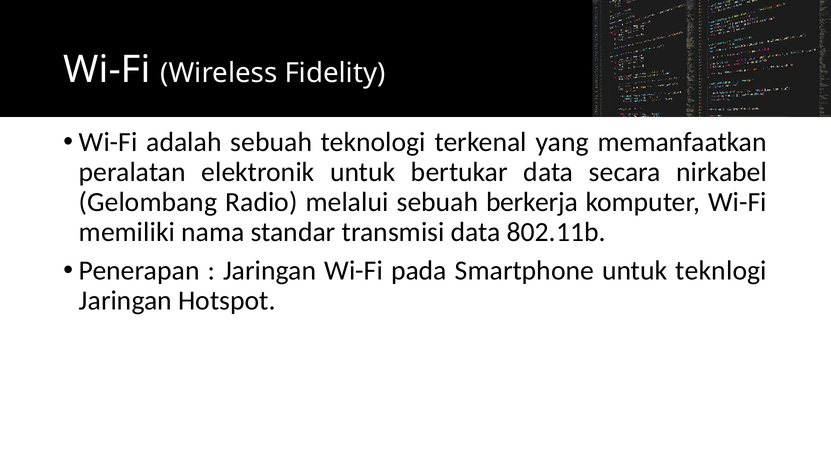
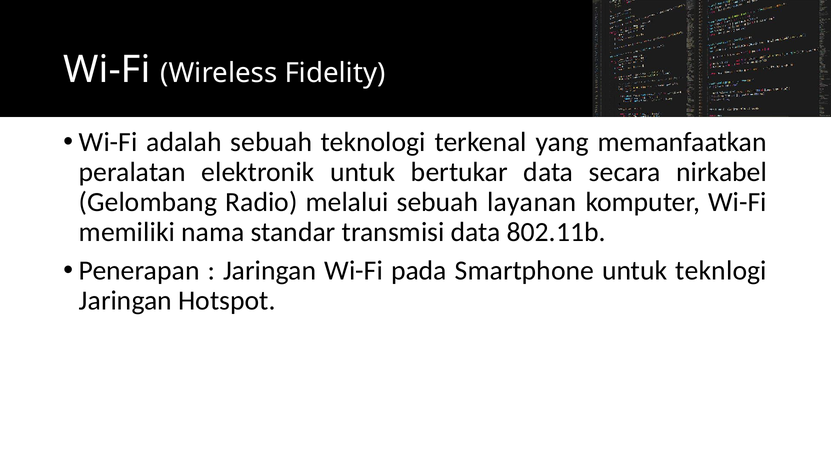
berkerja: berkerja -> layanan
